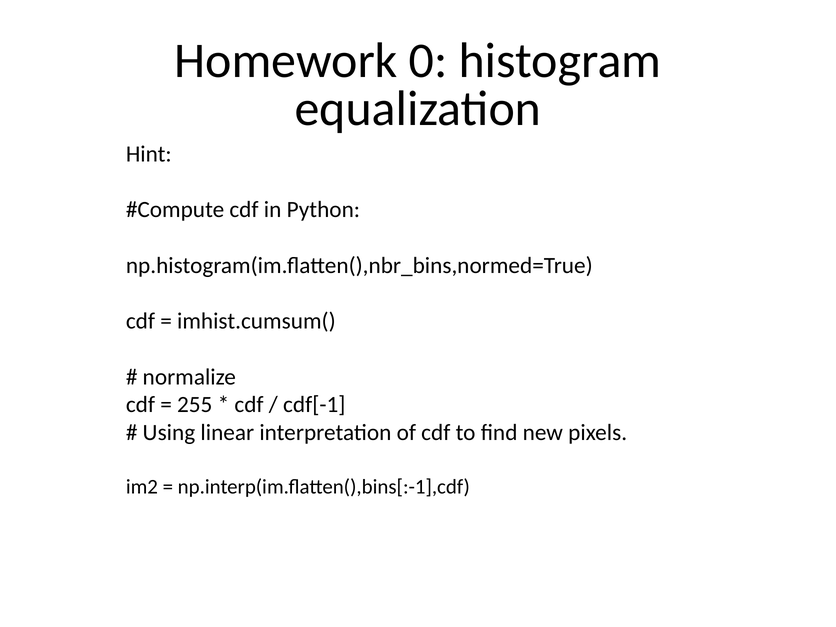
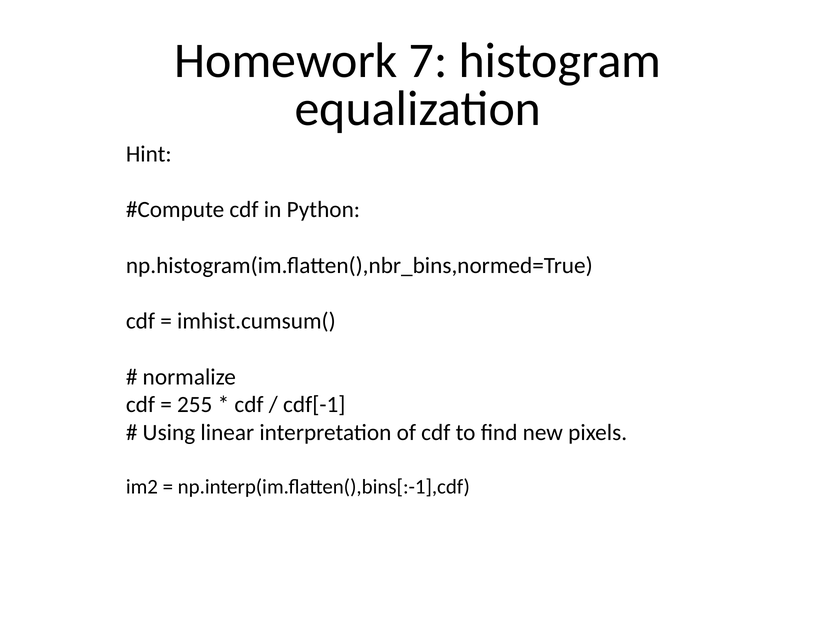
0: 0 -> 7
